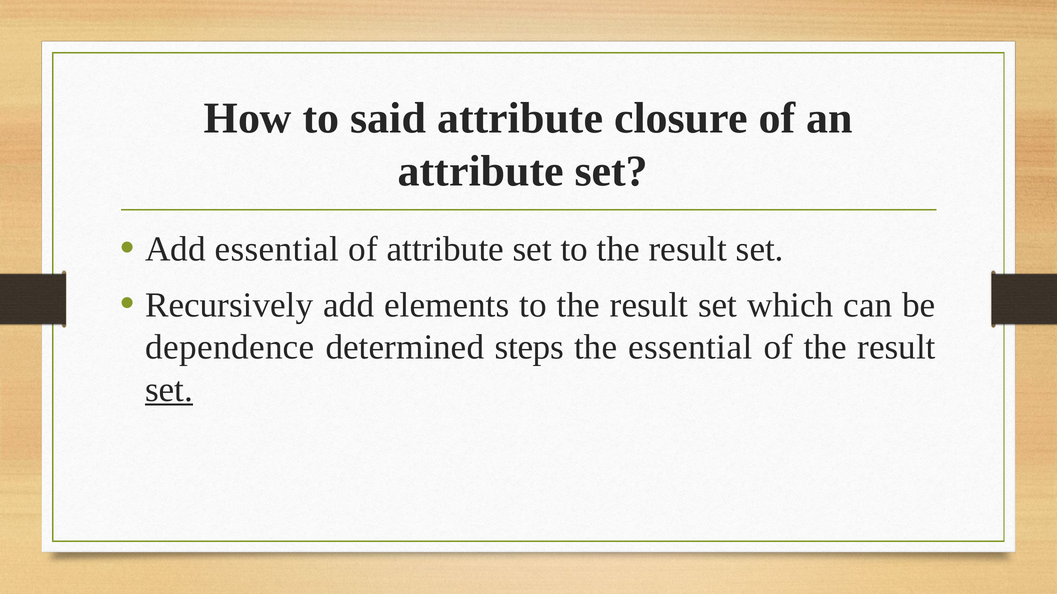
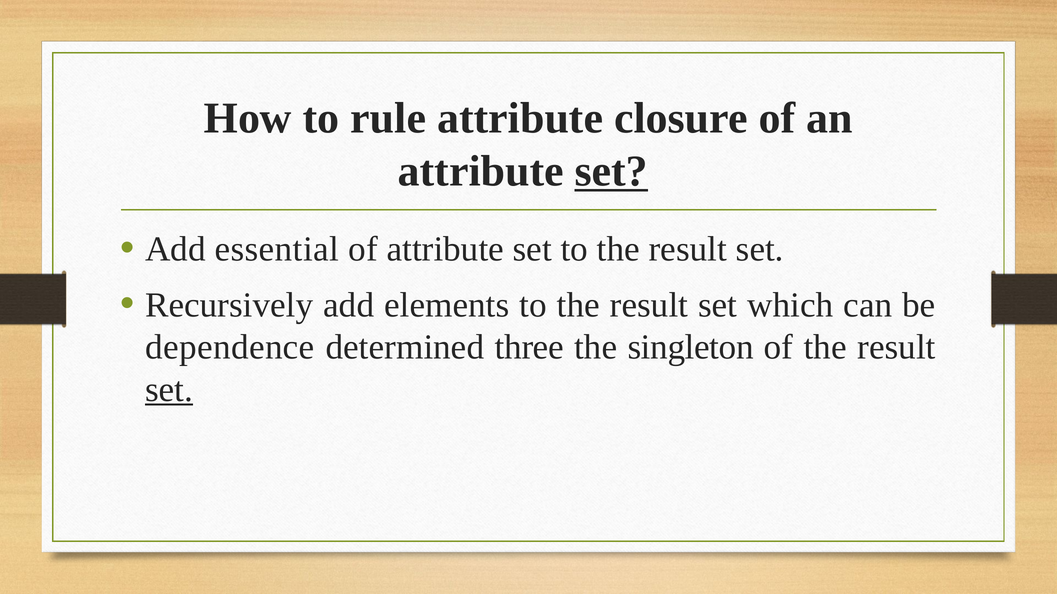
said: said -> rule
set at (611, 171) underline: none -> present
steps: steps -> three
the essential: essential -> singleton
